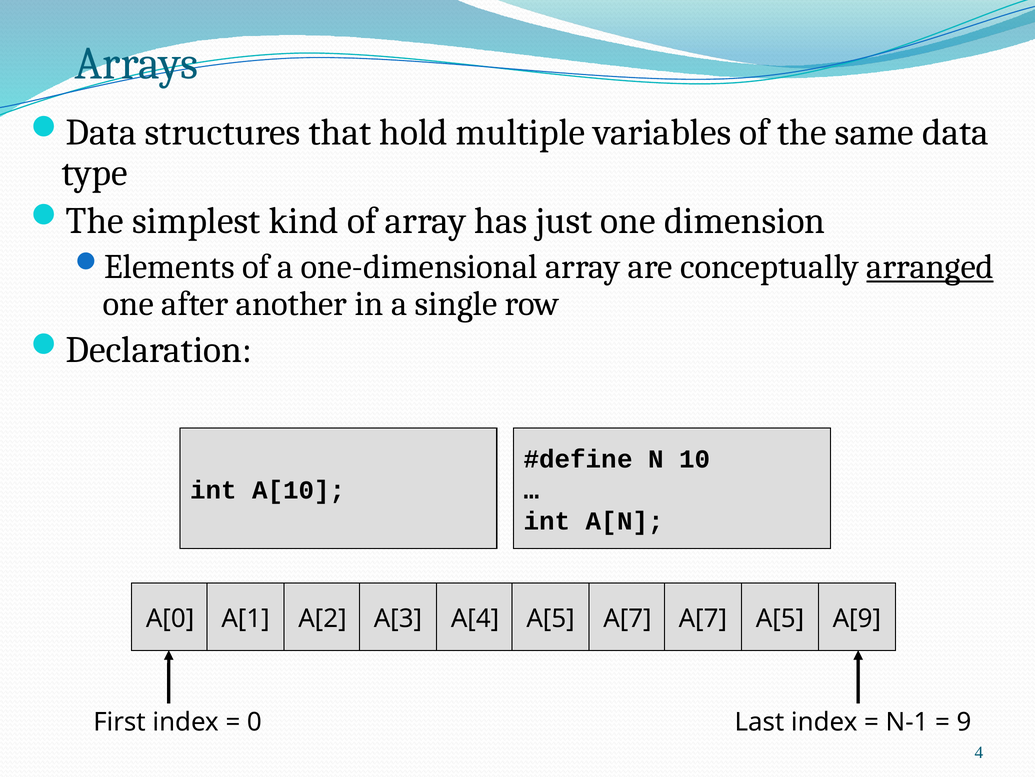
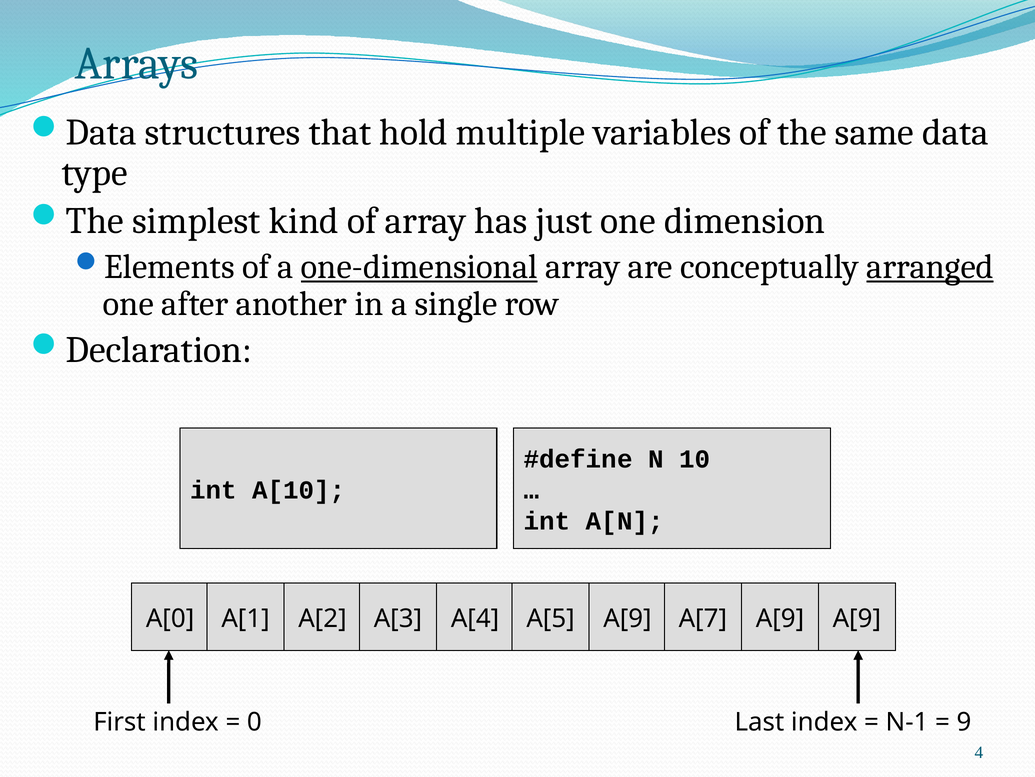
one-dimensional underline: none -> present
A[5 A[7: A[7 -> A[9
A[7 A[5: A[5 -> A[9
